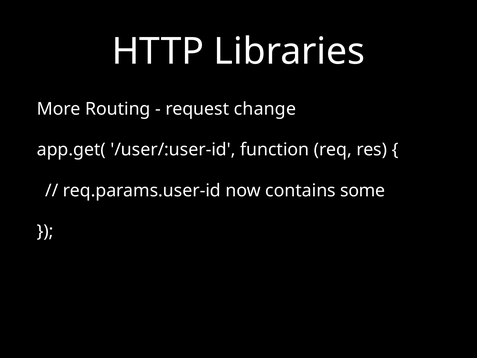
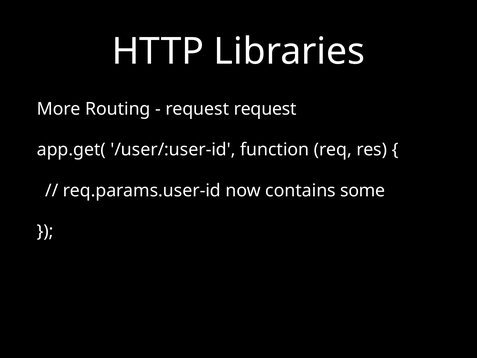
request change: change -> request
